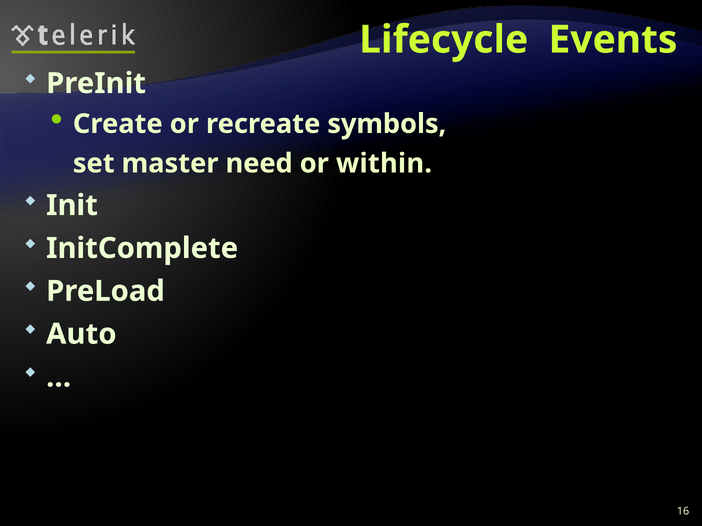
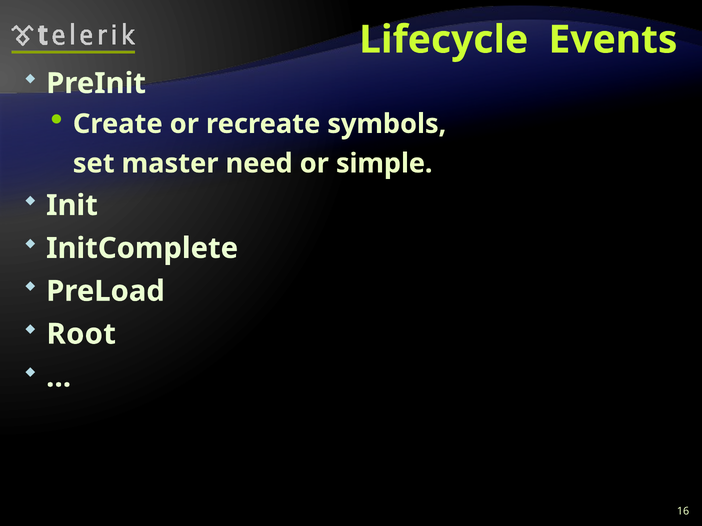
within: within -> simple
Auto: Auto -> Root
